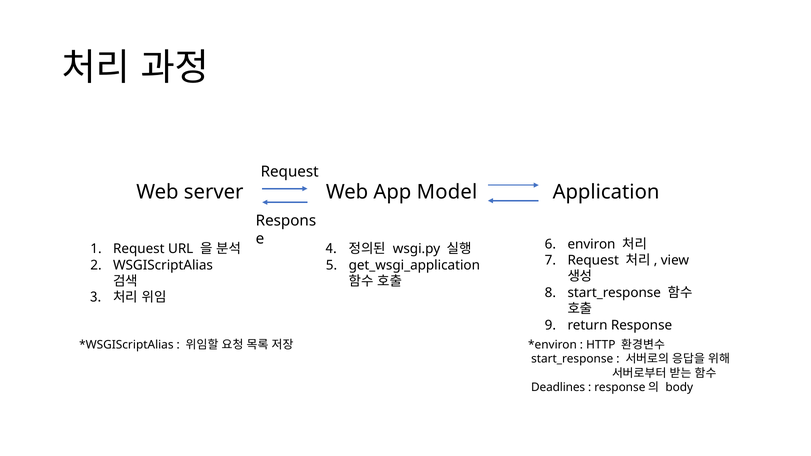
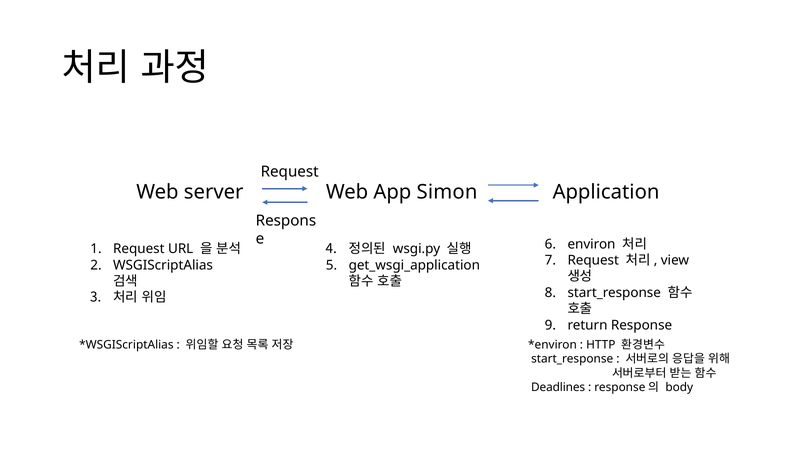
Model: Model -> Simon
